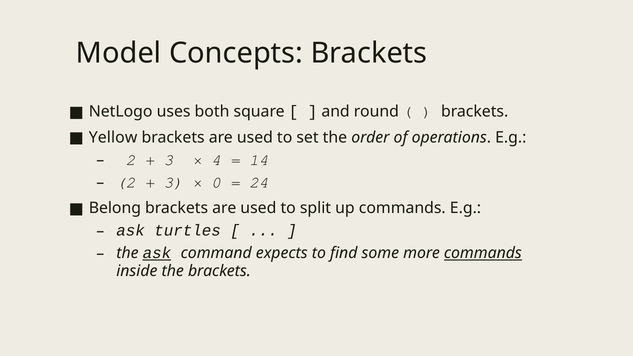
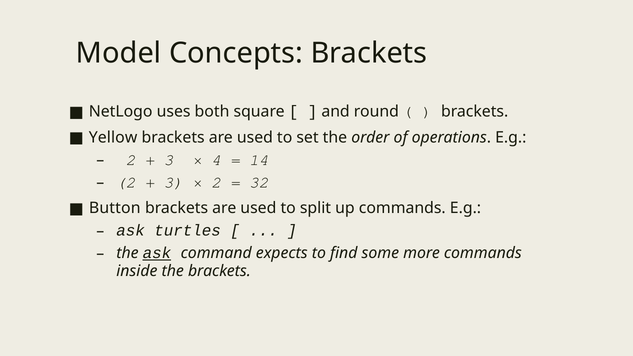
0 at (216, 182): 0 -> 2
24: 24 -> 32
Belong: Belong -> Button
commands at (483, 253) underline: present -> none
